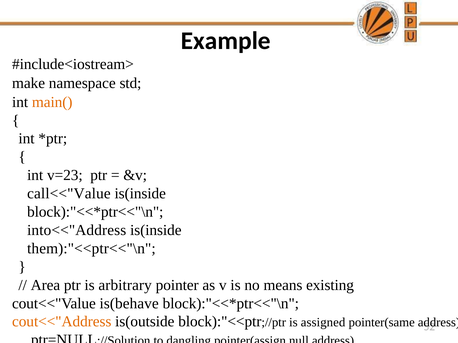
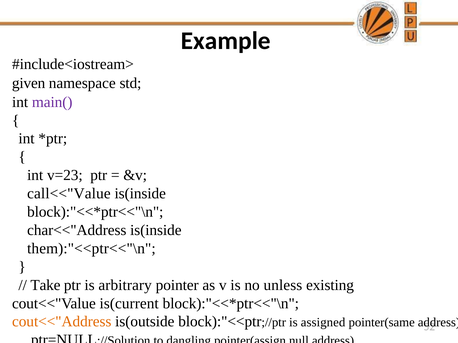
make: make -> given
main( colour: orange -> purple
into<<"Address: into<<"Address -> char<<"Address
Area: Area -> Take
means: means -> unless
is(behave: is(behave -> is(current
